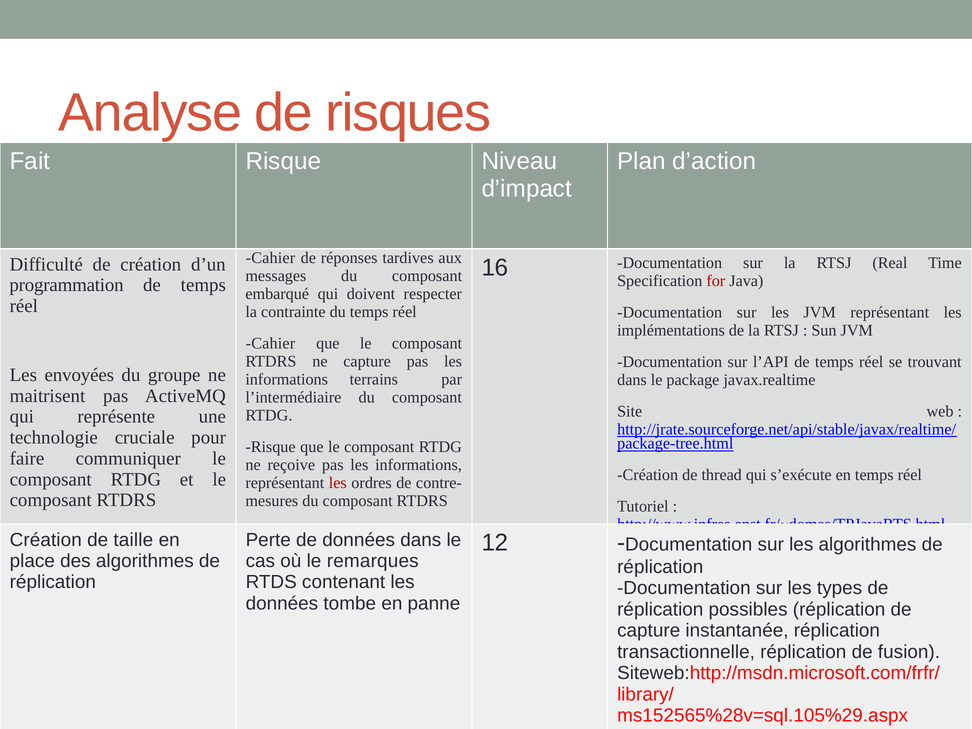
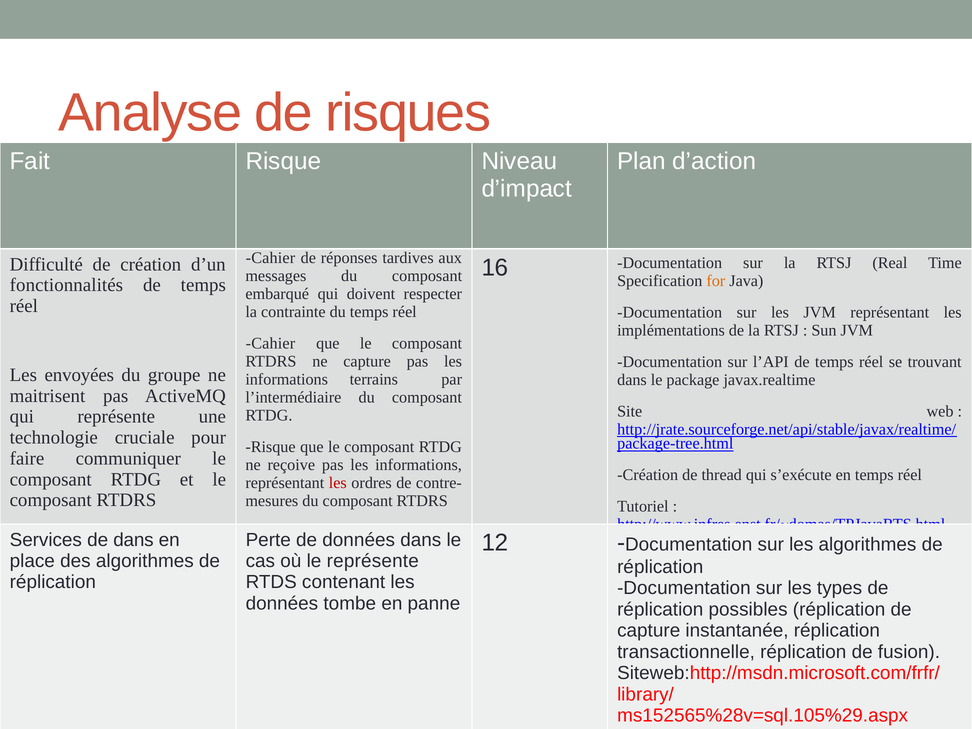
for colour: red -> orange
programmation: programmation -> fonctionnalités
Création at (46, 540): Création -> Services
de taille: taille -> dans
le remarques: remarques -> représente
